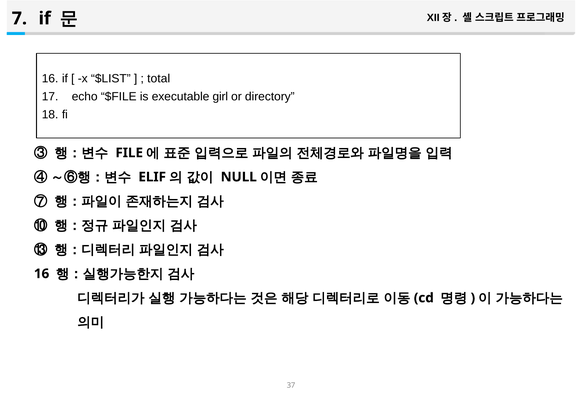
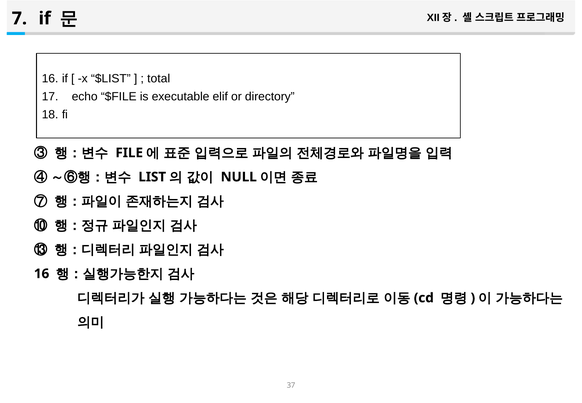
girl: girl -> elif
ELIF: ELIF -> LIST
